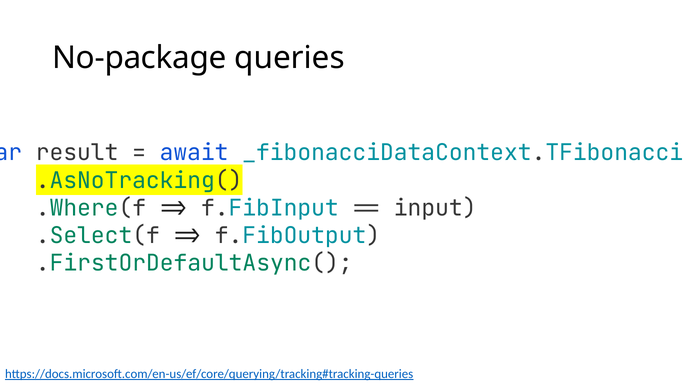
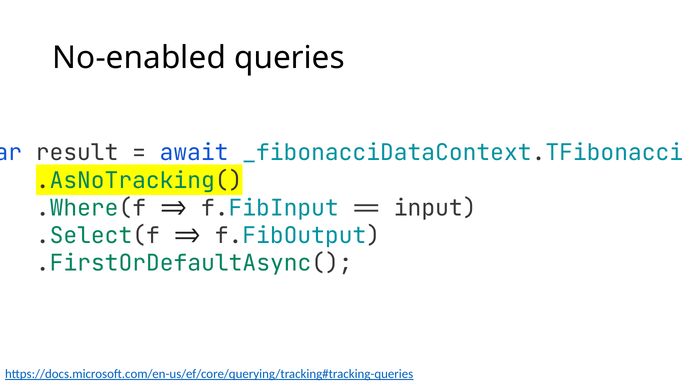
No-package: No-package -> No-enabled
